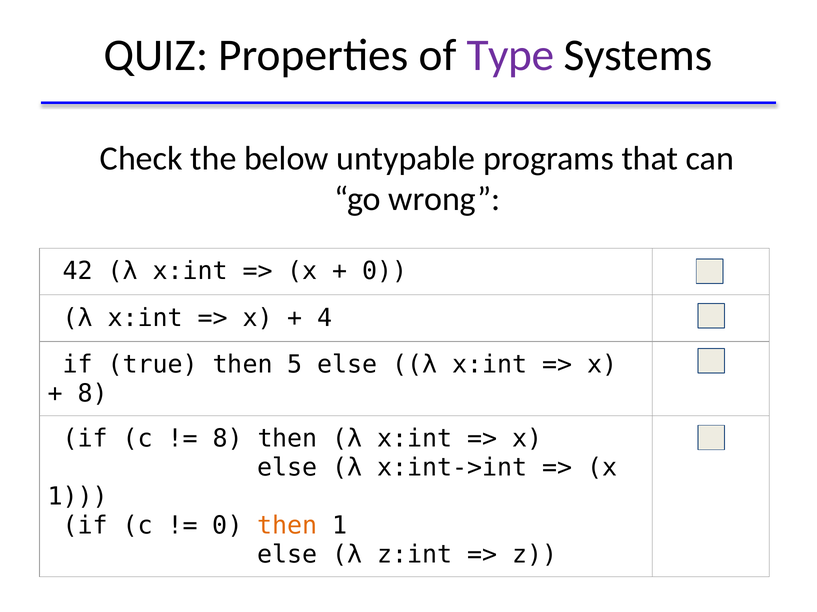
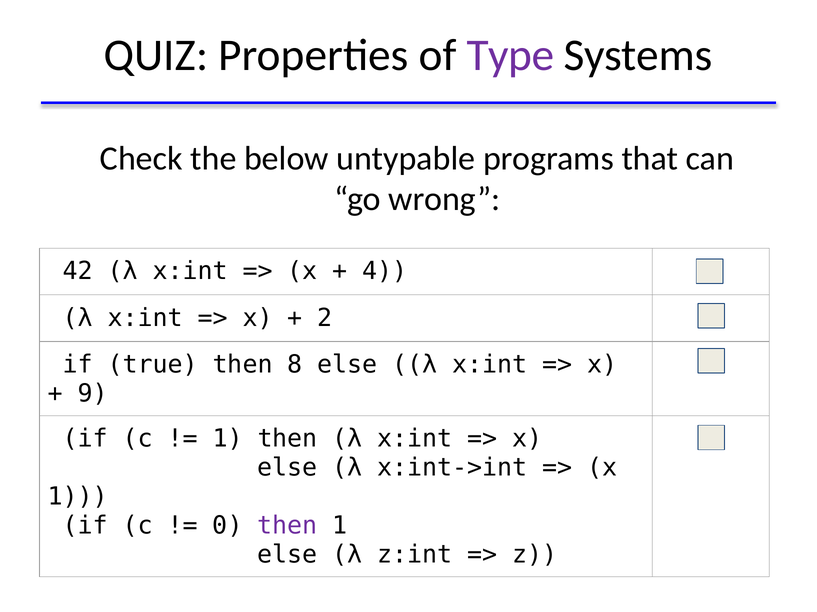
0 at (385, 272): 0 -> 4
4: 4 -> 2
5: 5 -> 8
8 at (93, 394): 8 -> 9
8 at (228, 439): 8 -> 1
then at (287, 526) colour: orange -> purple
